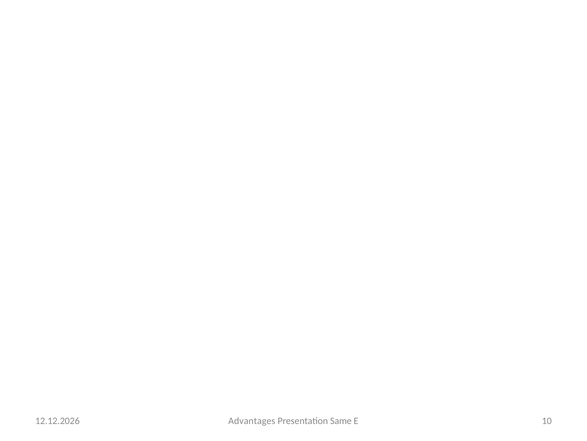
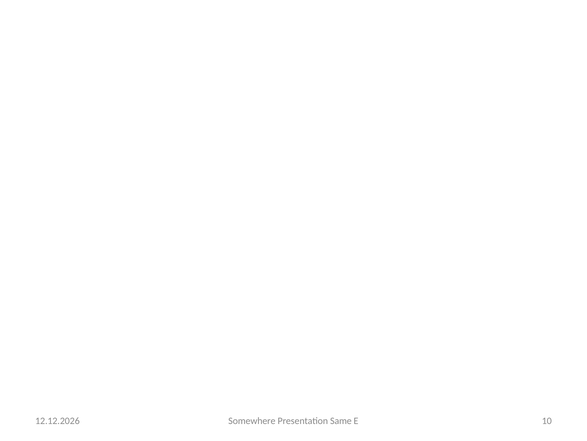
Advantages: Advantages -> Somewhere
